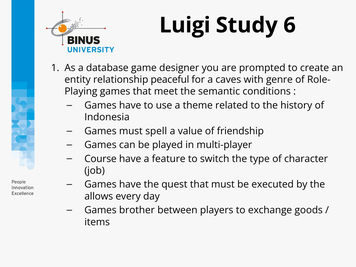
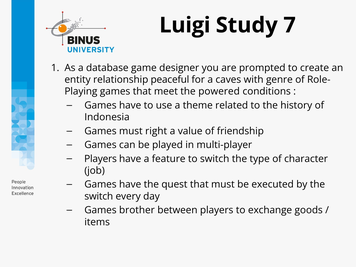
6: 6 -> 7
semantic: semantic -> powered
spell: spell -> right
Course at (100, 159): Course -> Players
allows at (99, 196): allows -> switch
